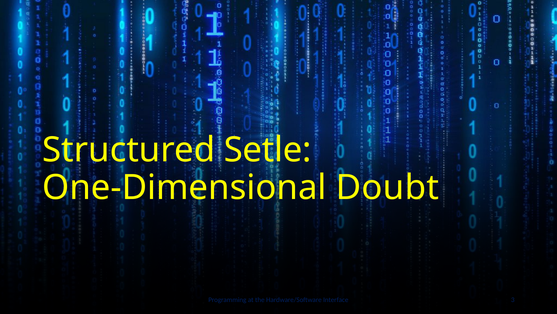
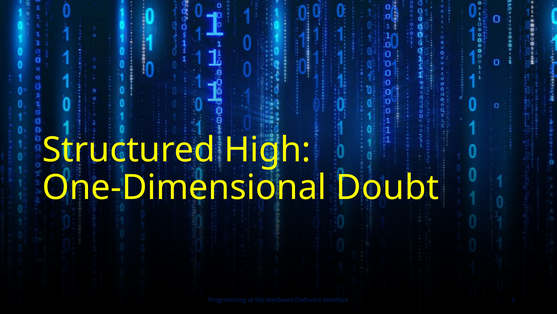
Setle: Setle -> High
